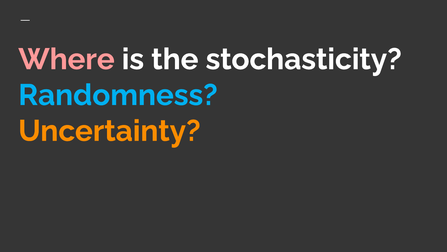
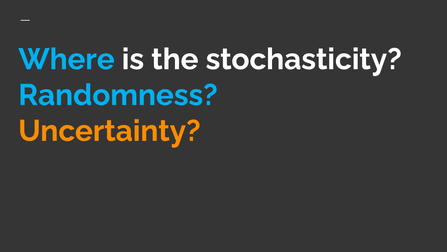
Where colour: pink -> light blue
